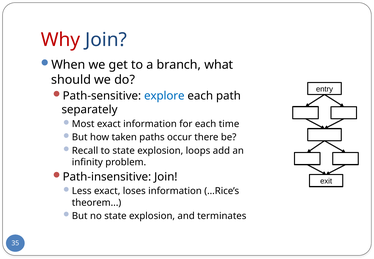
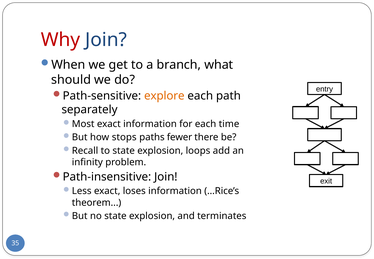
explore colour: blue -> orange
taken: taken -> stops
occur: occur -> fewer
